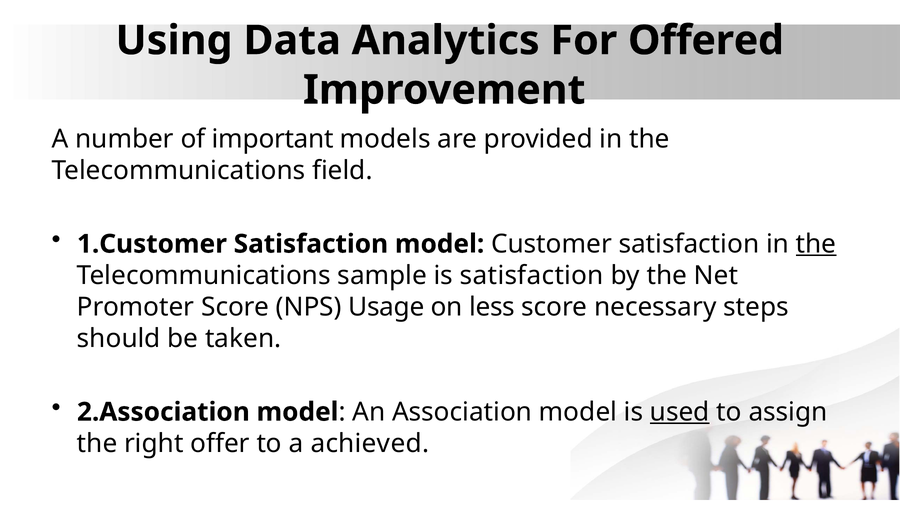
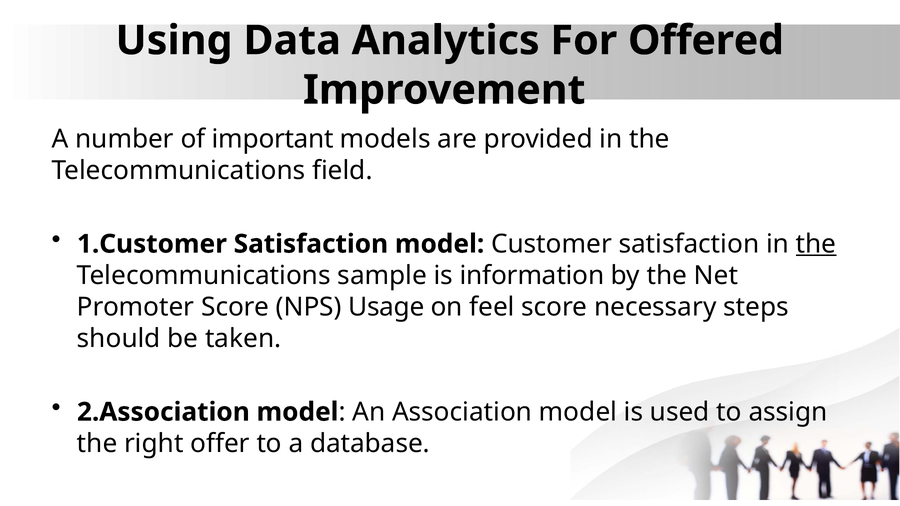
is satisfaction: satisfaction -> information
less: less -> feel
used underline: present -> none
achieved: achieved -> database
